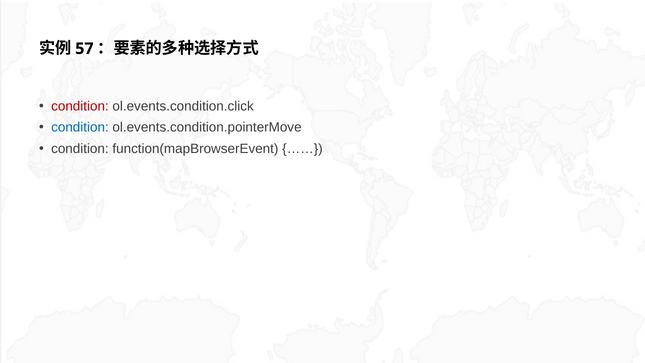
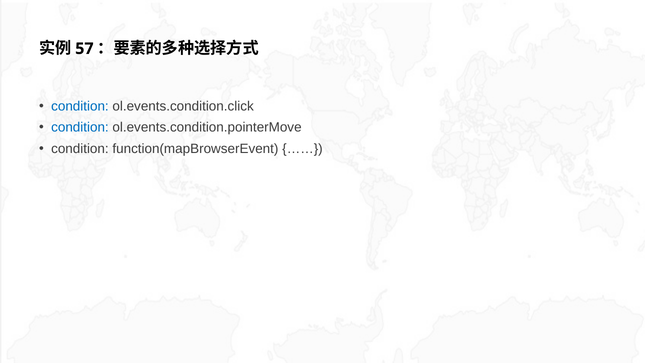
condition at (80, 106) colour: red -> blue
